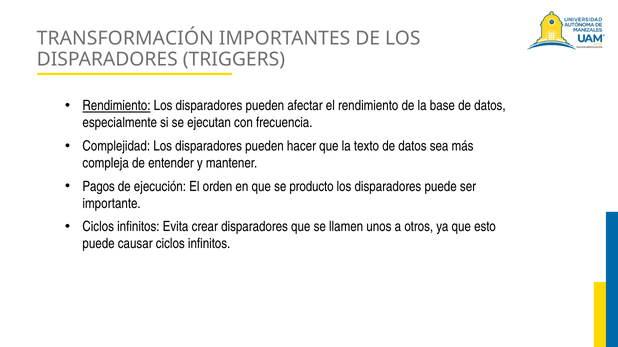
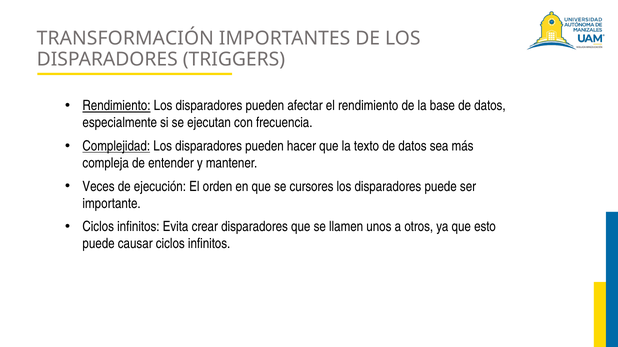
Complejidad underline: none -> present
Pagos: Pagos -> Veces
producto: producto -> cursores
